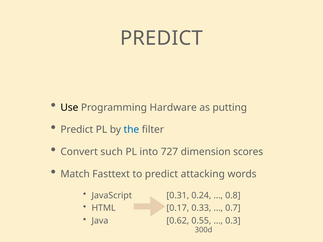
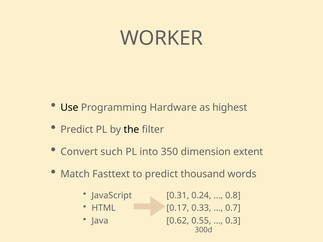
PREDICT at (161, 38): PREDICT -> WORKER
putting: putting -> highest
the colour: blue -> black
727: 727 -> 350
scores: scores -> extent
attacking: attacking -> thousand
